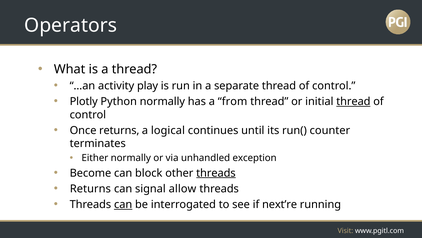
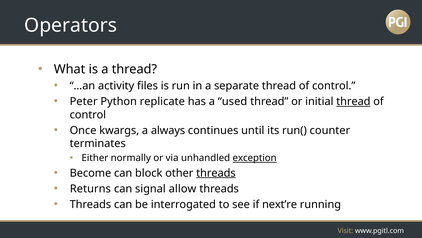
play: play -> files
Plotly: Plotly -> Peter
Python normally: normally -> replicate
from: from -> used
Once returns: returns -> kwargs
logical: logical -> always
exception underline: none -> present
can at (123, 204) underline: present -> none
